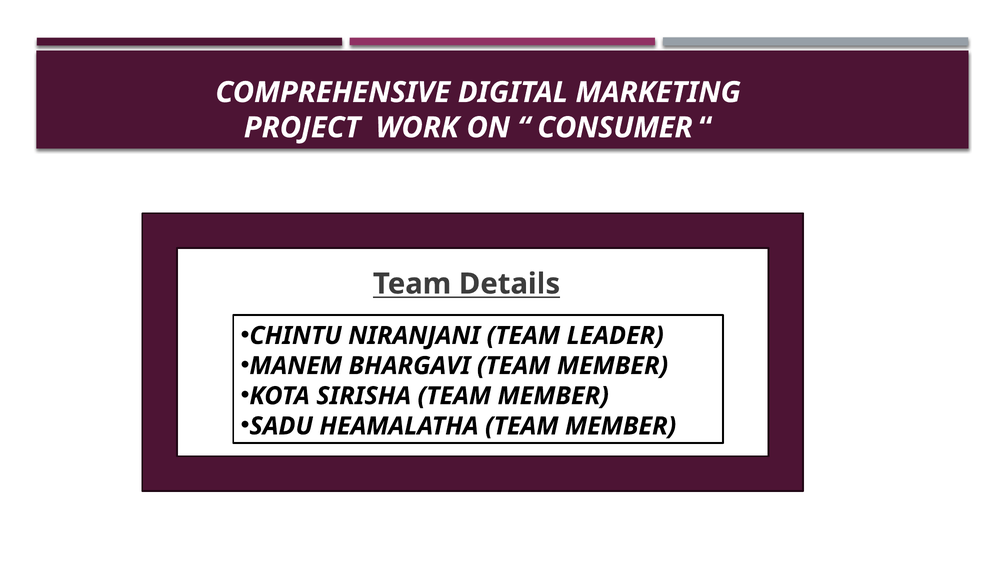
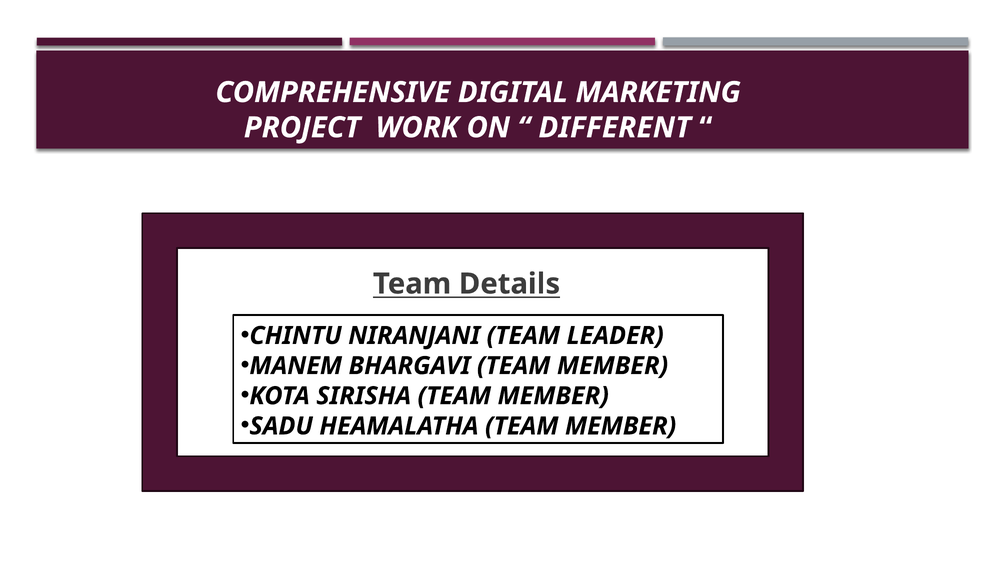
CONSUMER: CONSUMER -> DIFFERENT
